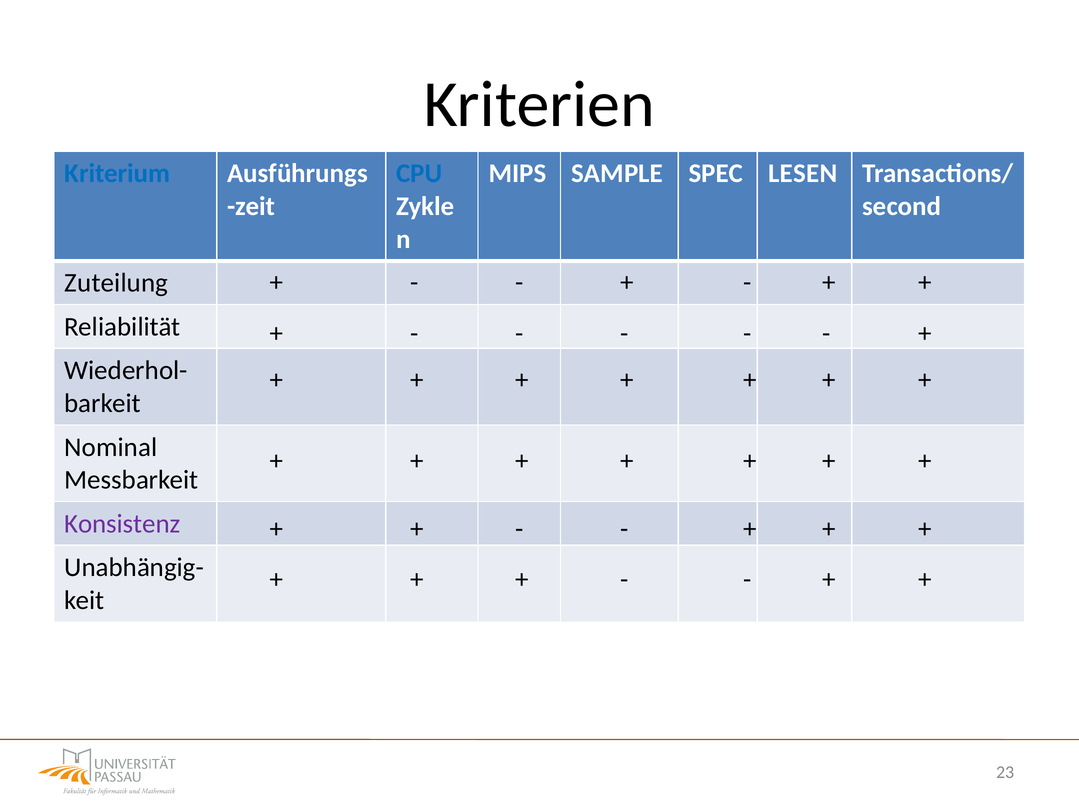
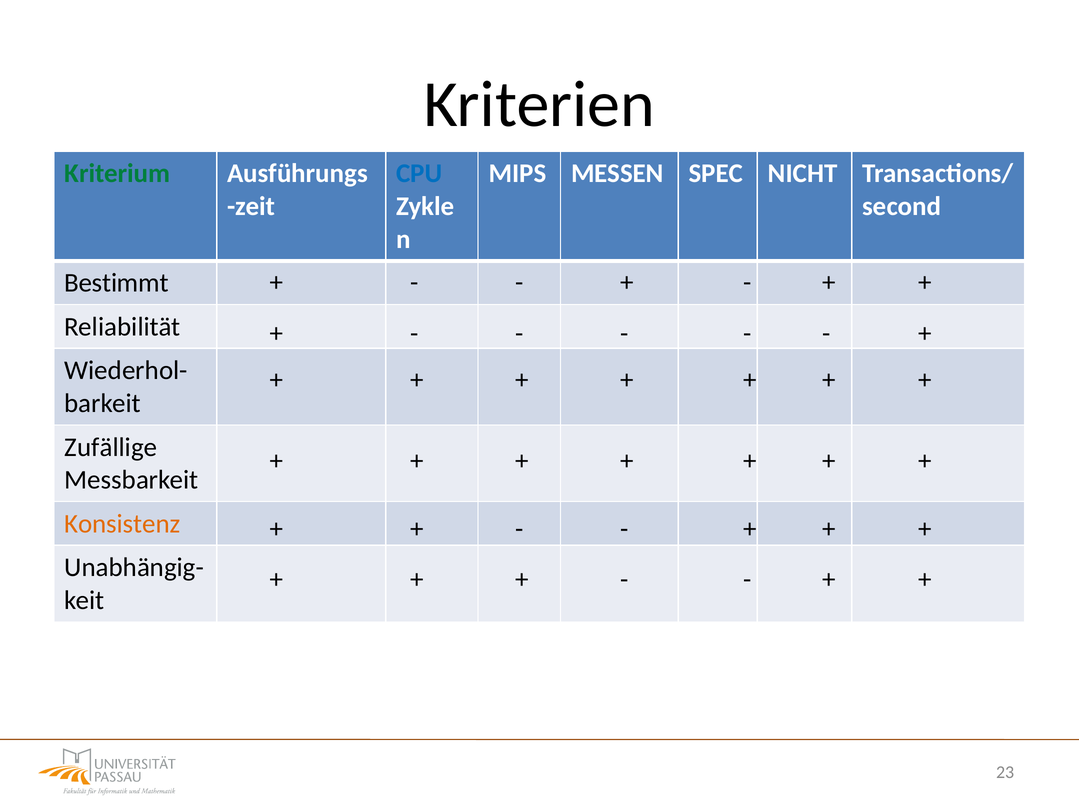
Kriterium colour: blue -> green
SAMPLE: SAMPLE -> MESSEN
LESEN: LESEN -> NICHT
Zuteilung: Zuteilung -> Bestimmt
Nominal: Nominal -> Zufällige
Konsistenz colour: purple -> orange
